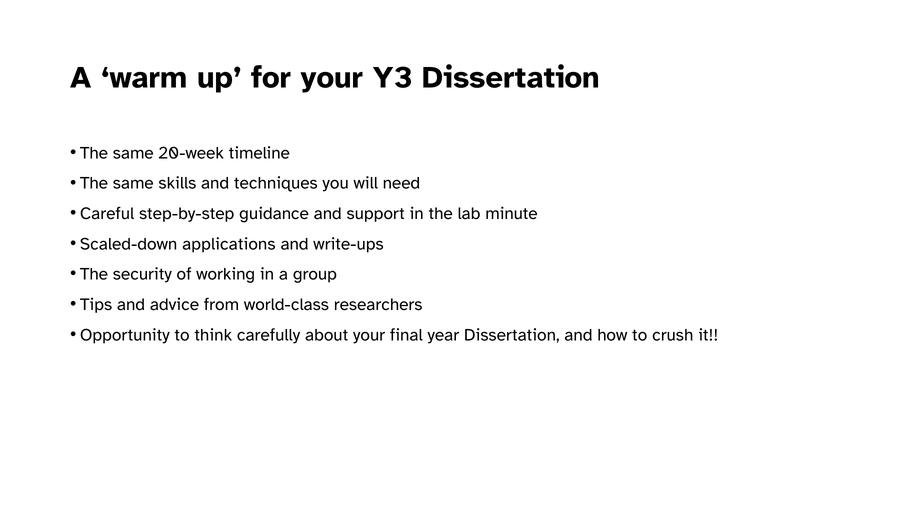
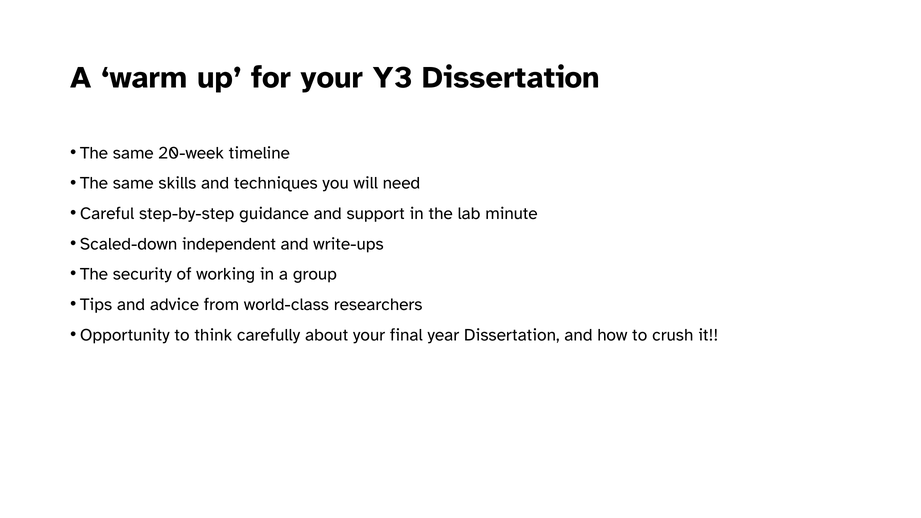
applications: applications -> independent
